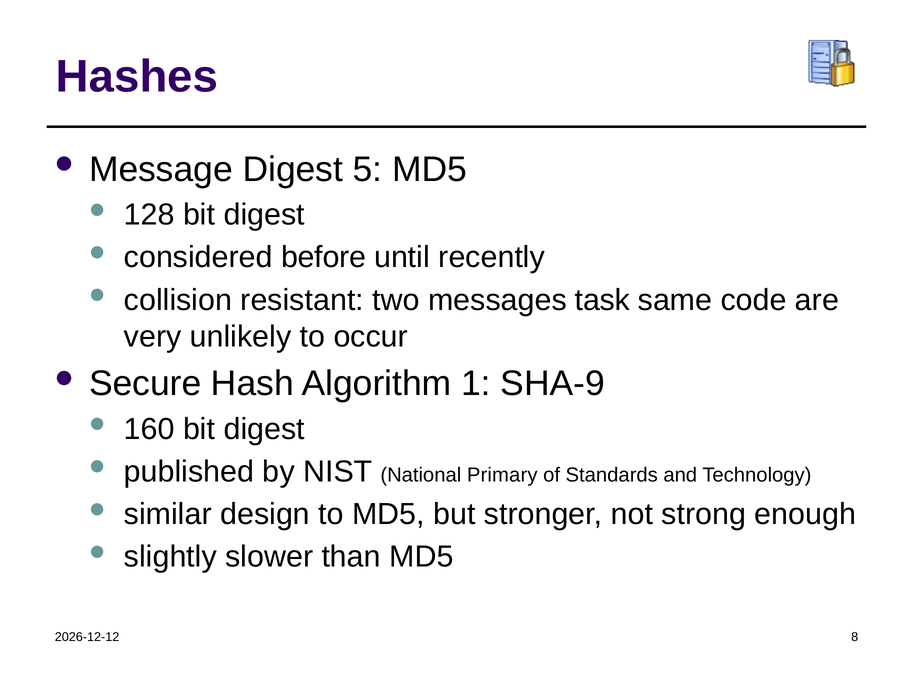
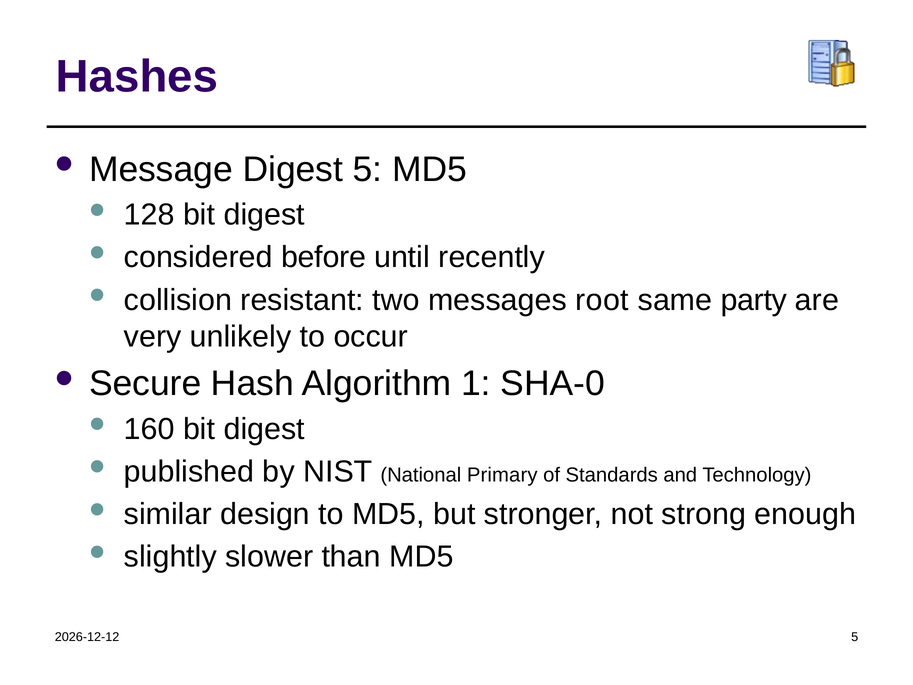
task: task -> root
code: code -> party
SHA-9: SHA-9 -> SHA-0
8 at (855, 637): 8 -> 5
